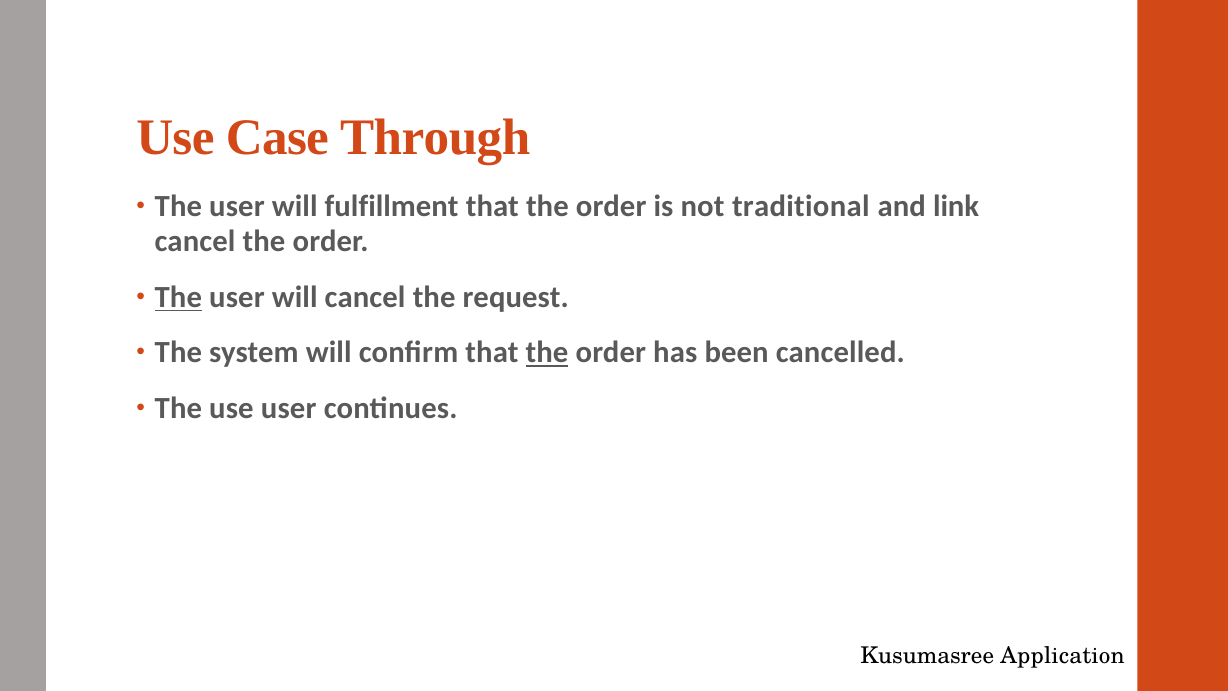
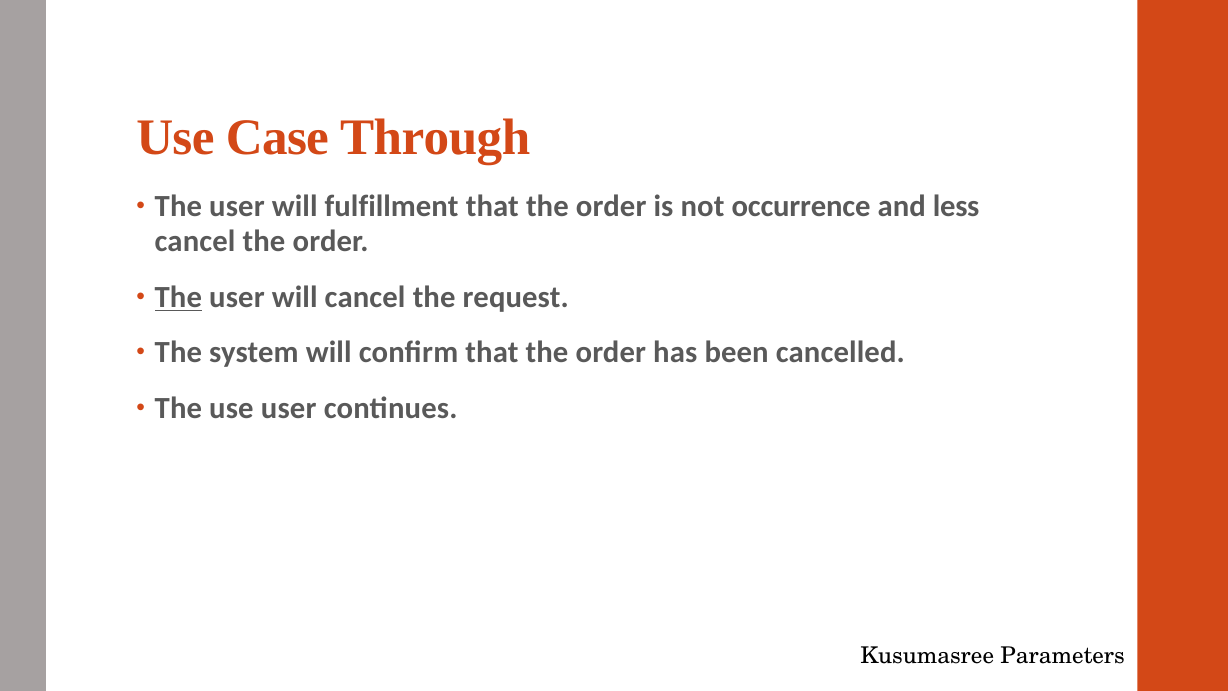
traditional: traditional -> occurrence
link: link -> less
the at (547, 353) underline: present -> none
Application: Application -> Parameters
